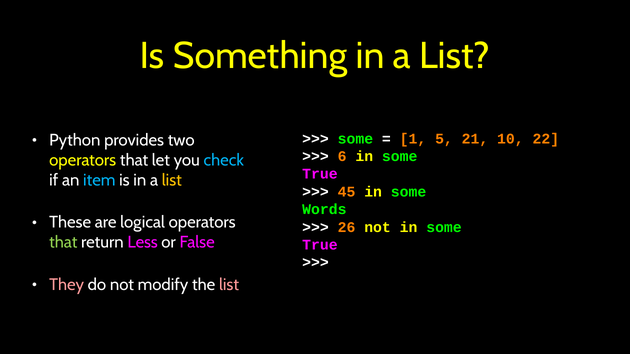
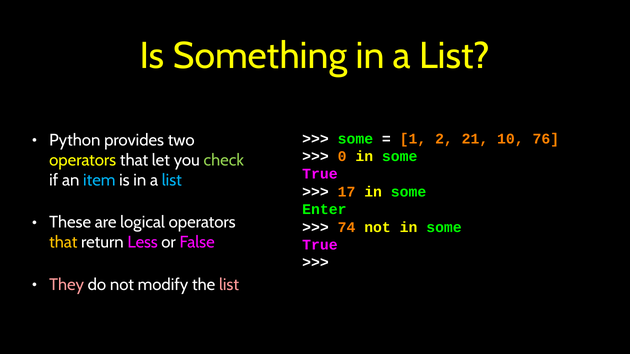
5: 5 -> 2
22: 22 -> 76
6: 6 -> 0
check colour: light blue -> light green
list at (172, 180) colour: yellow -> light blue
45: 45 -> 17
Words: Words -> Enter
26: 26 -> 74
that at (63, 243) colour: light green -> yellow
